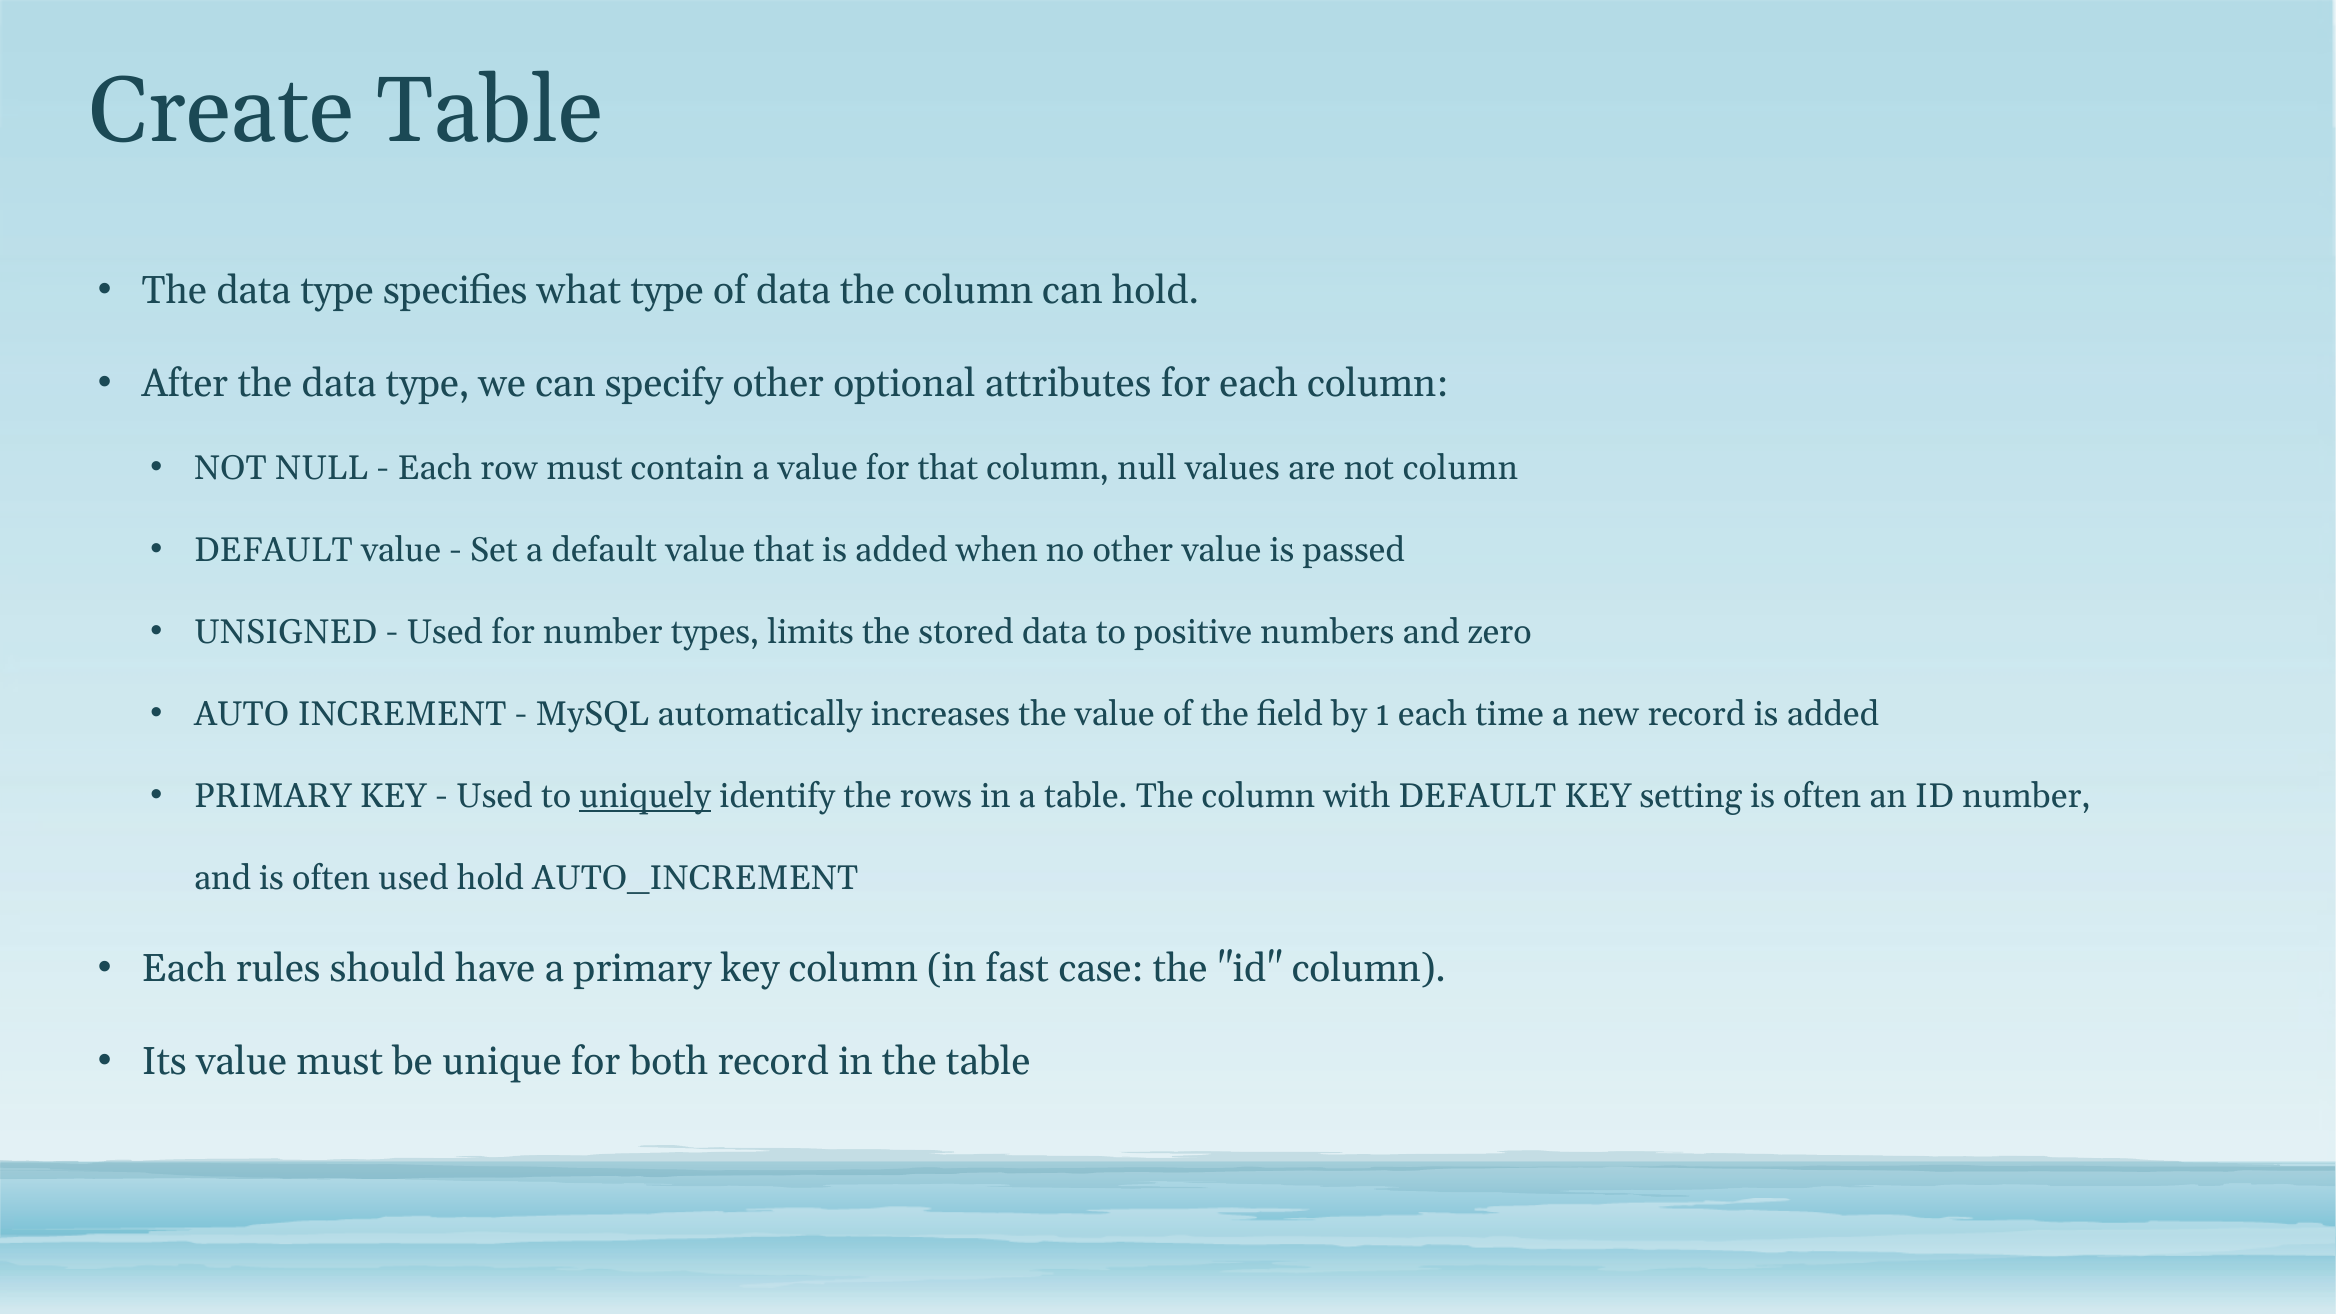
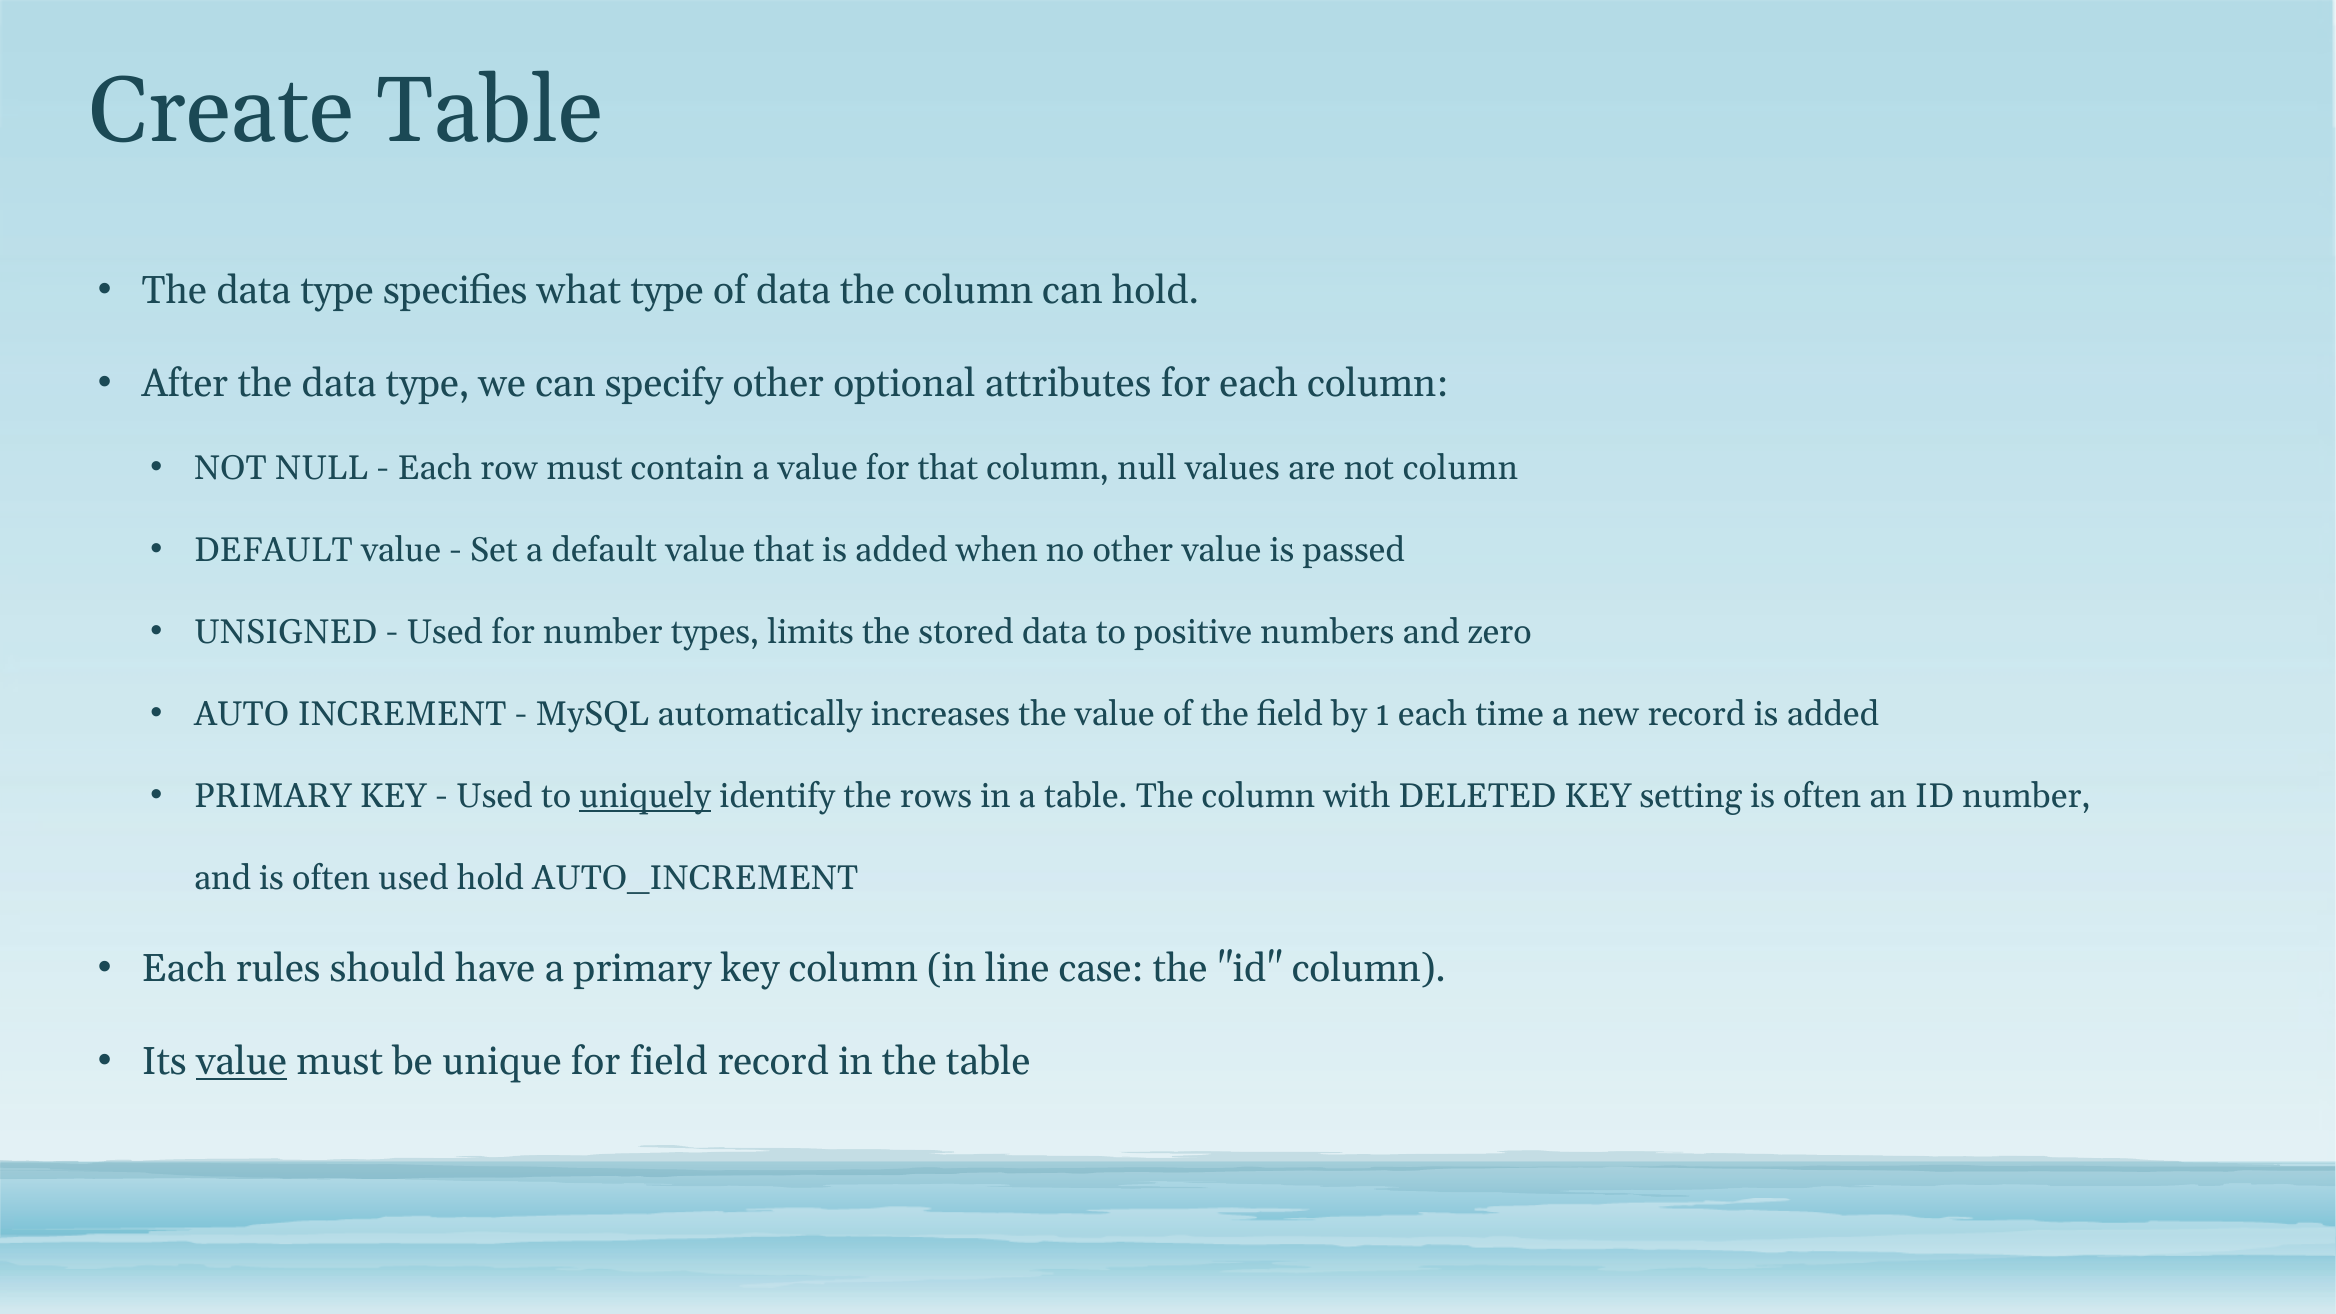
with DEFAULT: DEFAULT -> DELETED
fast: fast -> line
value at (242, 1062) underline: none -> present
for both: both -> field
